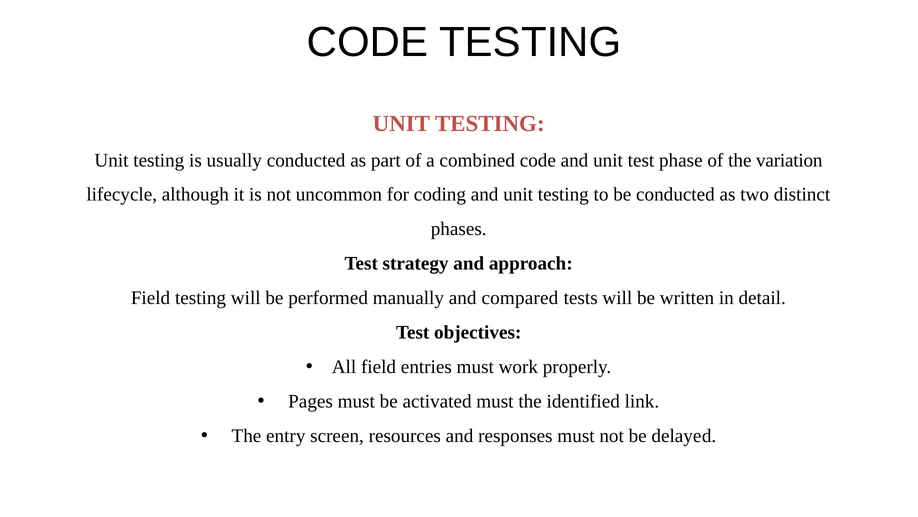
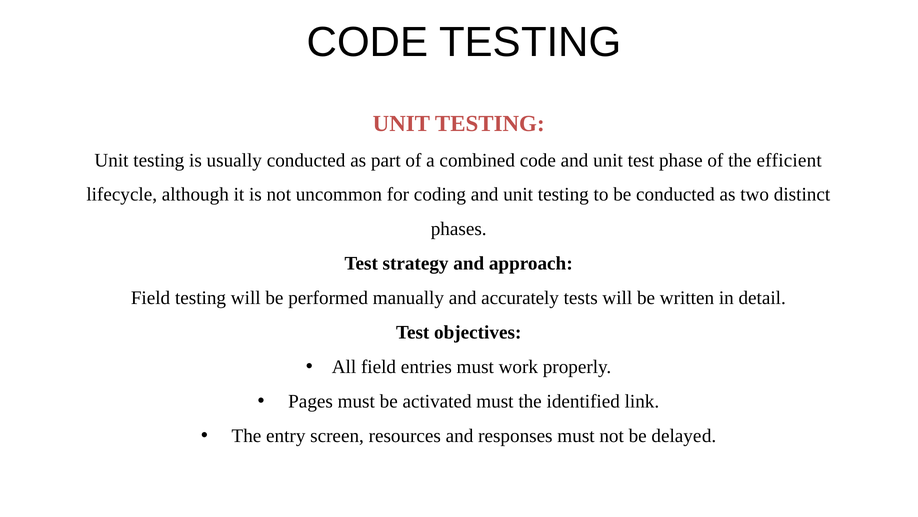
variation: variation -> efficient
compared: compared -> accurately
